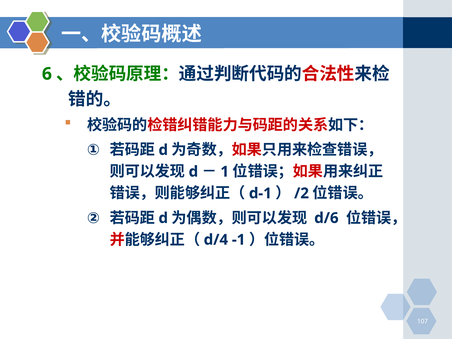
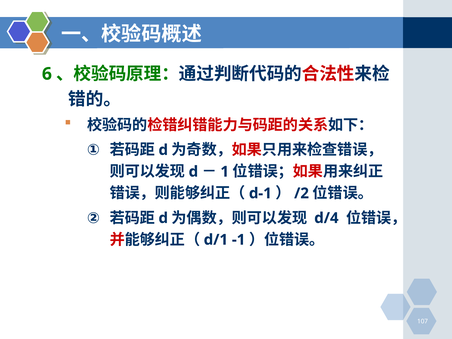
d/6: d/6 -> d/4
d/4: d/4 -> d/1
